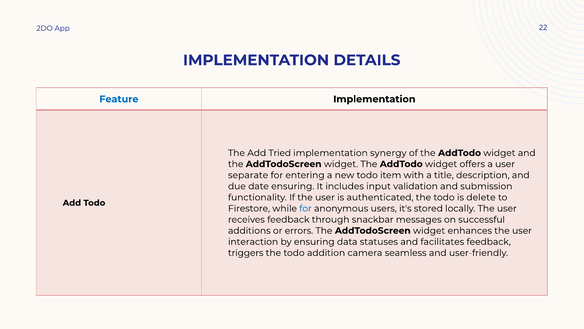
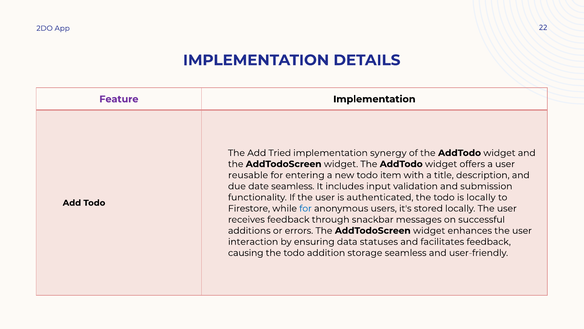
Feature colour: blue -> purple
separate: separate -> reusable
date ensuring: ensuring -> seamless
is delete: delete -> locally
triggers: triggers -> causing
camera: camera -> storage
